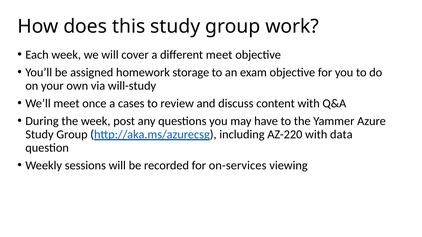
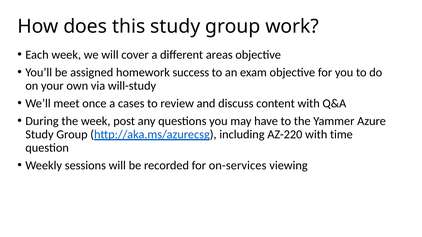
different meet: meet -> areas
storage: storage -> success
data: data -> time
